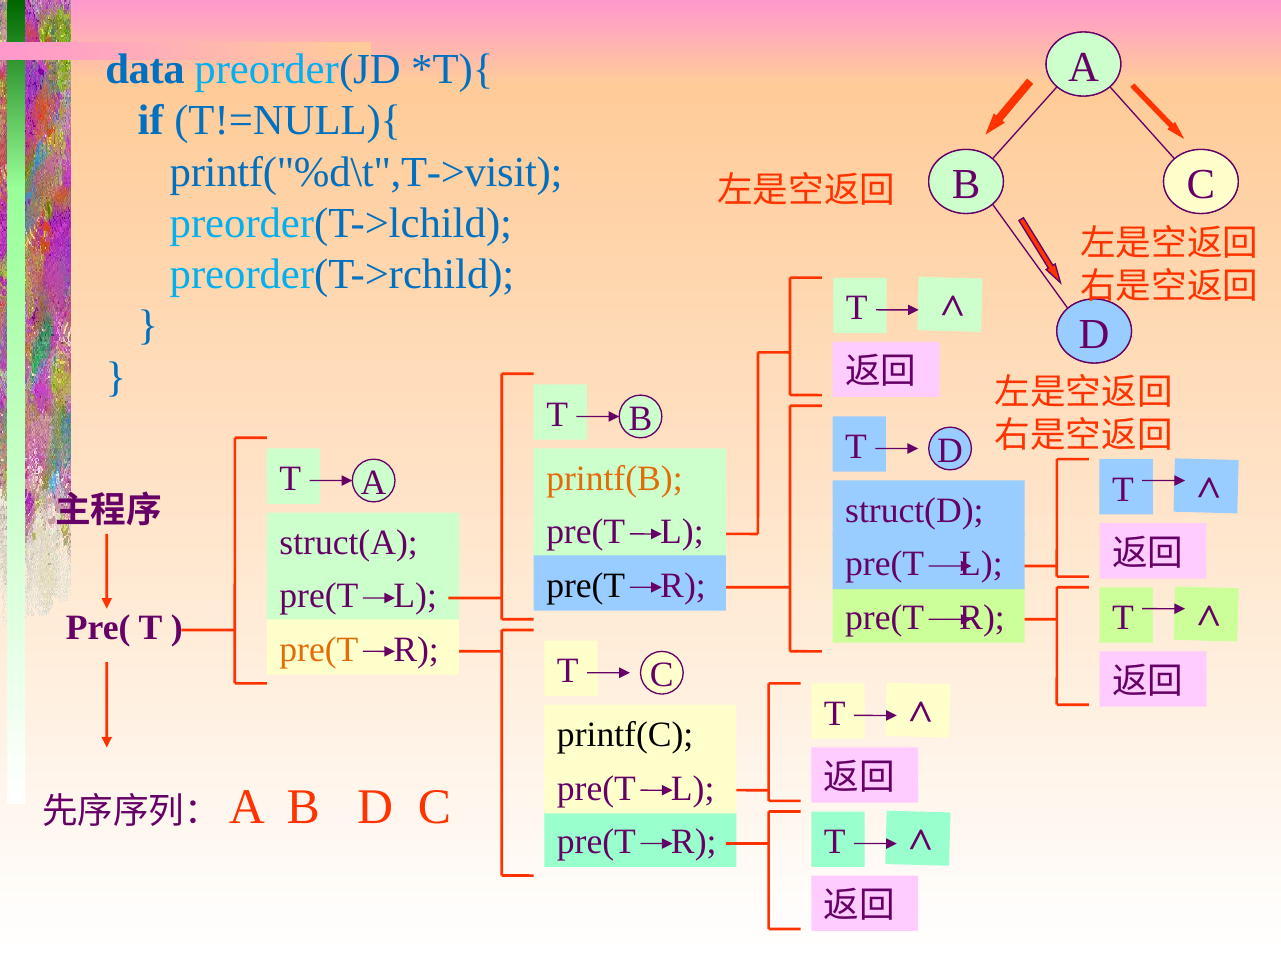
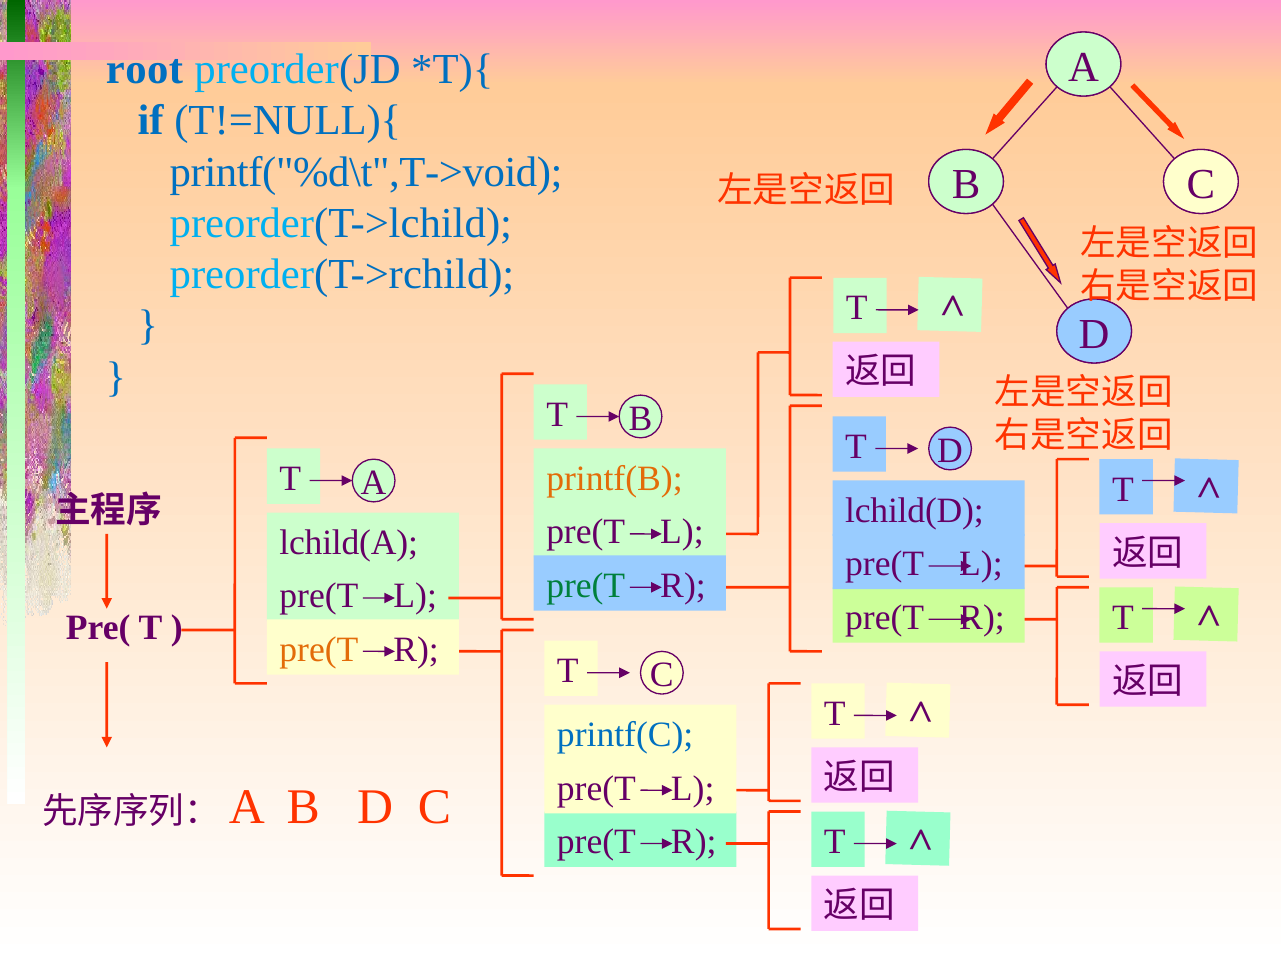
data: data -> root
printf("%d\t",T->visit: printf("%d\t",T->visit -> printf("%d\t",T->void
struct(D: struct(D -> lchild(D
struct(A: struct(A -> lchild(A
pre(T at (586, 585) colour: black -> green
printf(C colour: black -> blue
